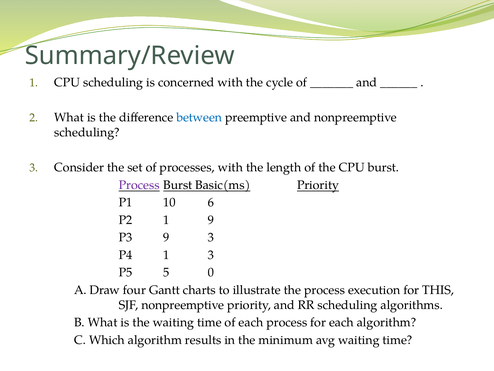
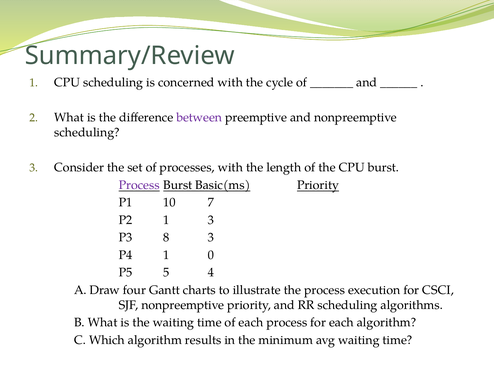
between colour: blue -> purple
6: 6 -> 7
1 9: 9 -> 3
P3 9: 9 -> 8
1 3: 3 -> 0
0: 0 -> 4
THIS: THIS -> CSCI
